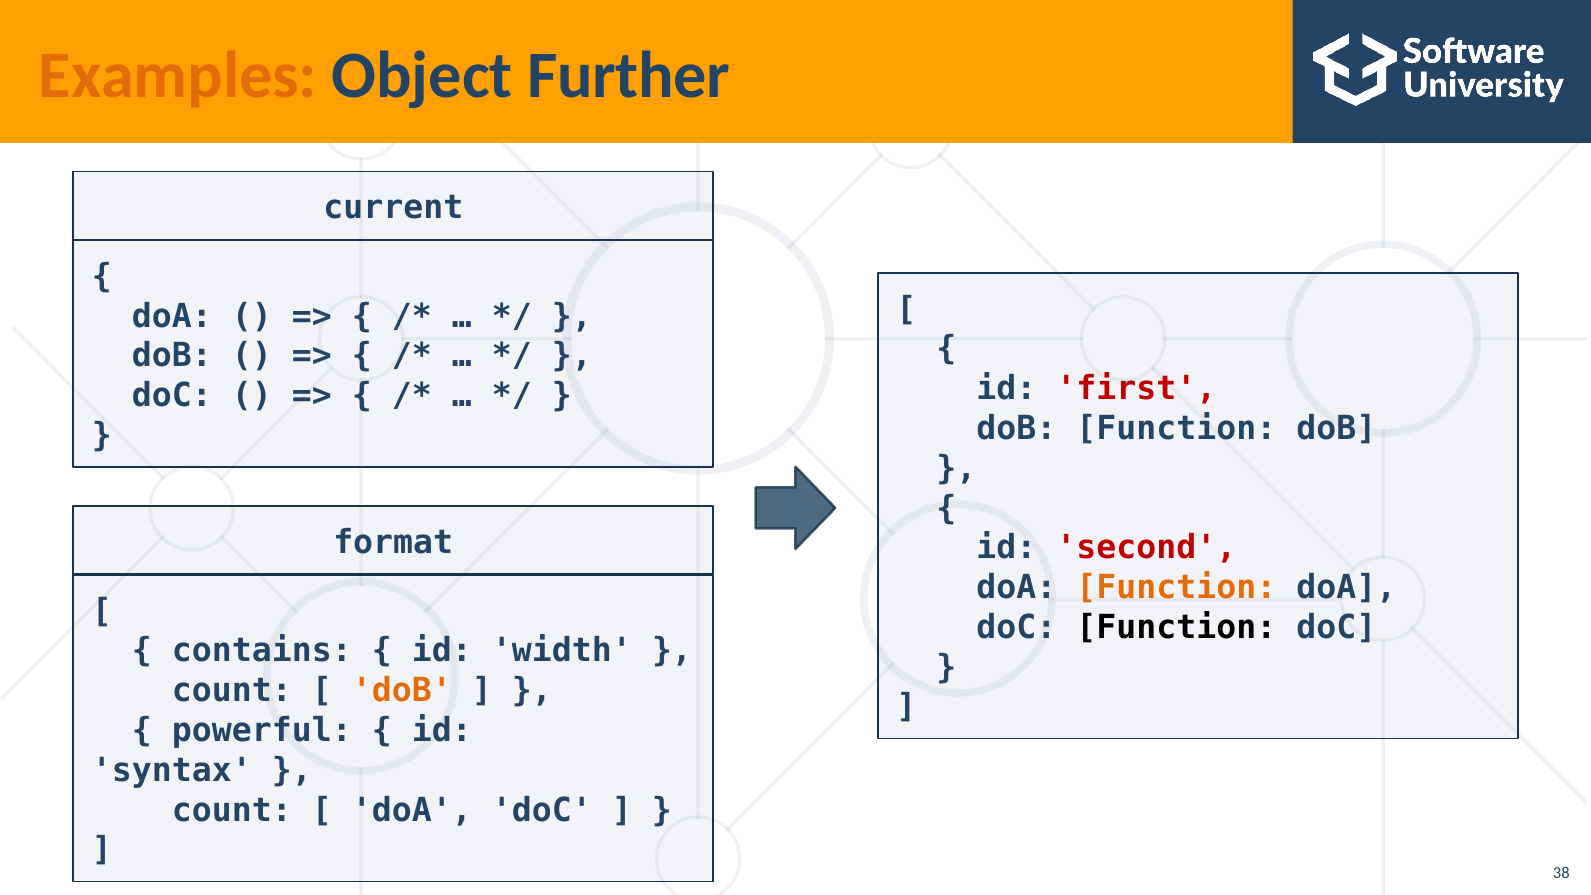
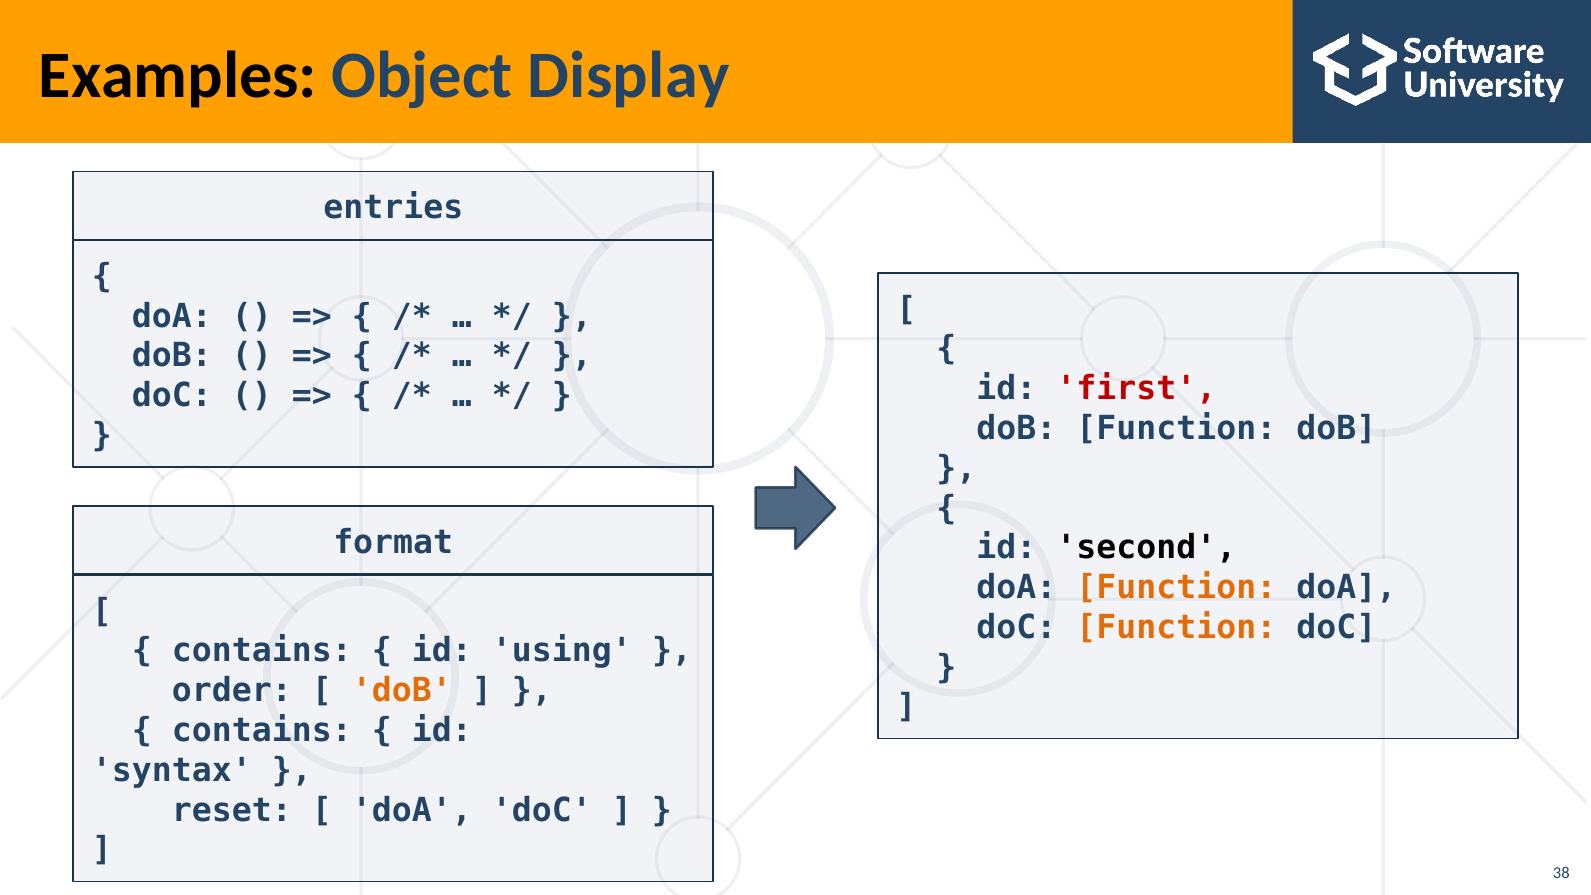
Examples colour: orange -> black
Further: Further -> Display
current: current -> entries
second colour: red -> black
Function at (1176, 627) colour: black -> orange
width: width -> using
count at (232, 691): count -> order
powerful at (262, 731): powerful -> contains
count at (232, 810): count -> reset
